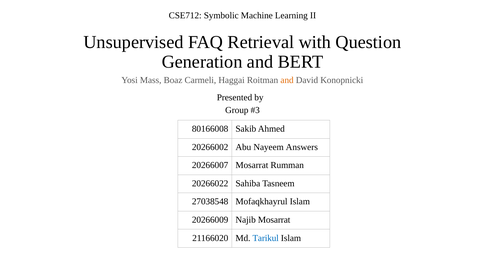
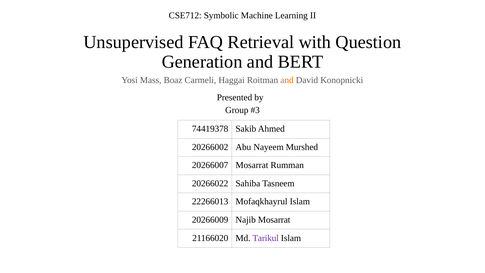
80166008: 80166008 -> 74419378
Answers: Answers -> Murshed
27038548: 27038548 -> 22266013
Tarikul colour: blue -> purple
